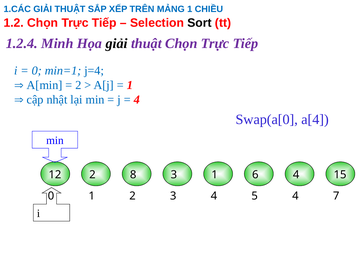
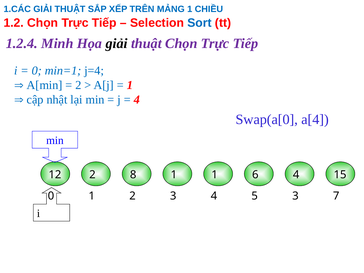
Sort colour: black -> blue
8 3: 3 -> 1
5 4: 4 -> 3
